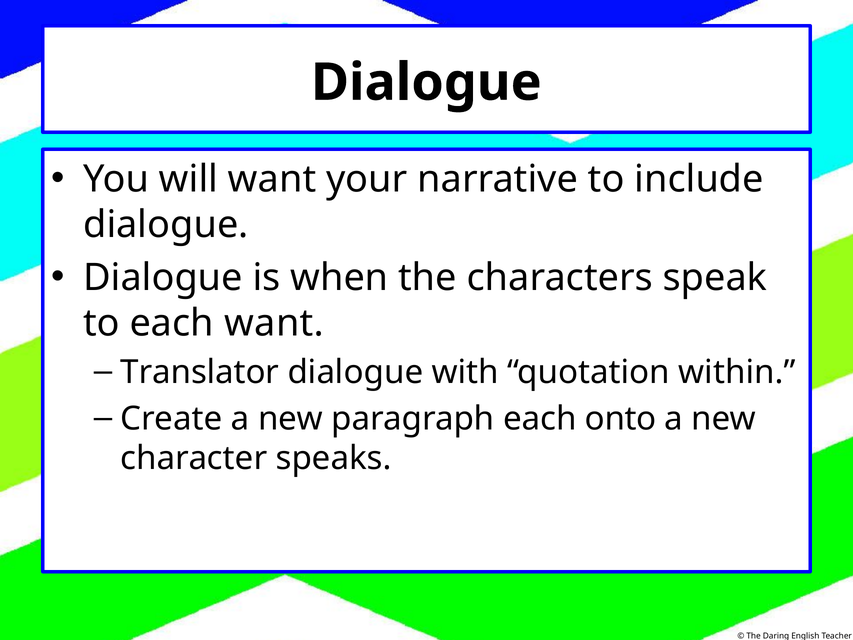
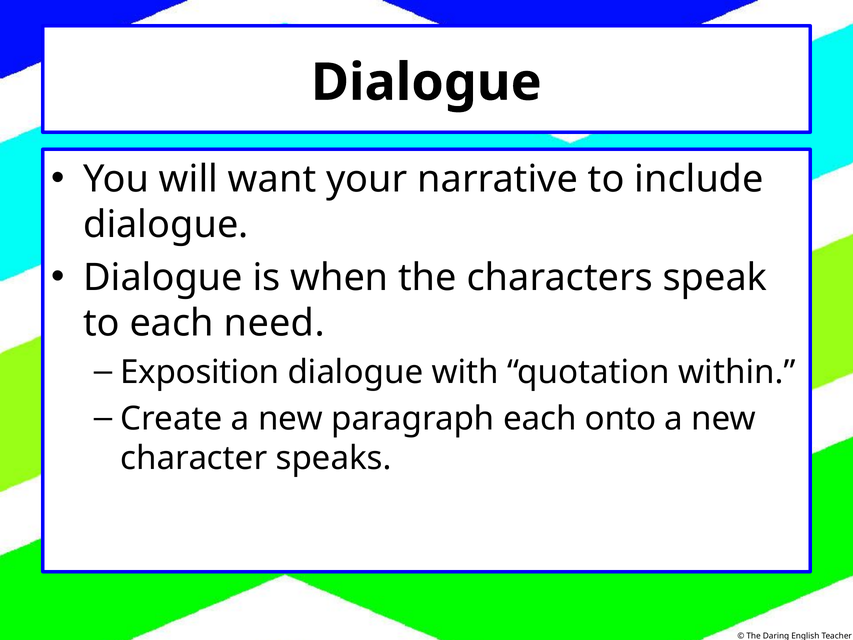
each want: want -> need
Translator: Translator -> Exposition
